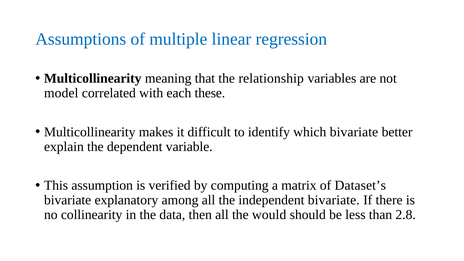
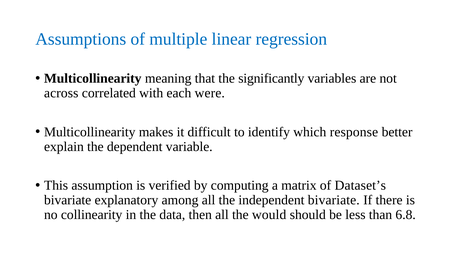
relationship: relationship -> significantly
model: model -> across
these: these -> were
which bivariate: bivariate -> response
2.8: 2.8 -> 6.8
